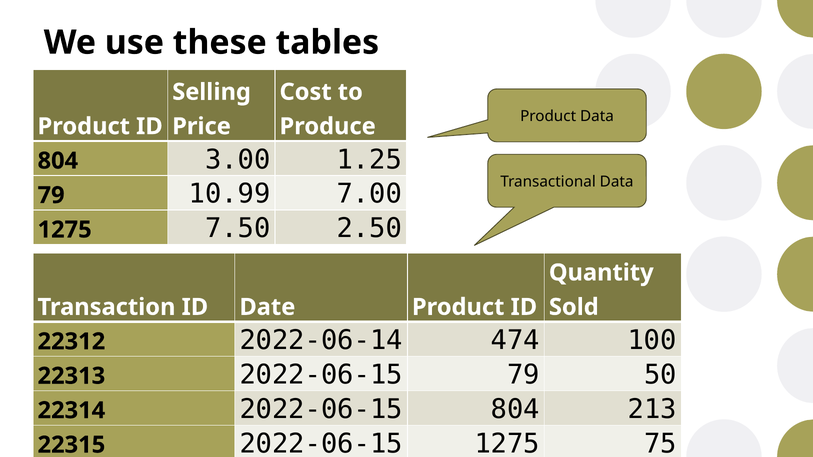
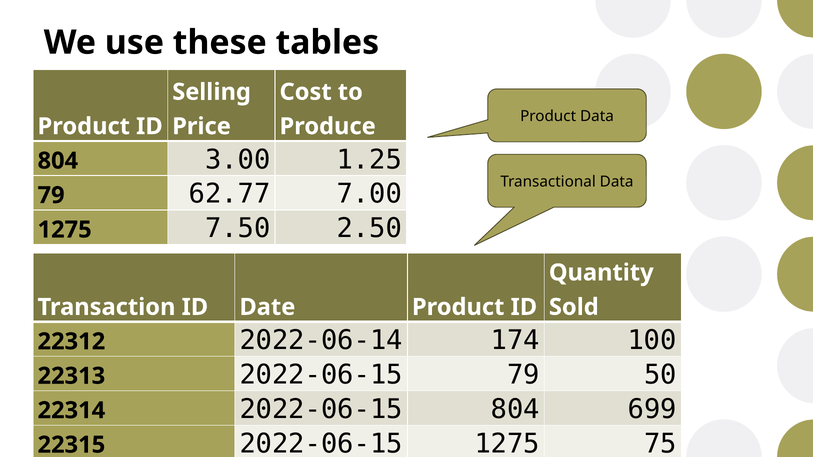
10.99: 10.99 -> 62.77
474: 474 -> 174
213: 213 -> 699
